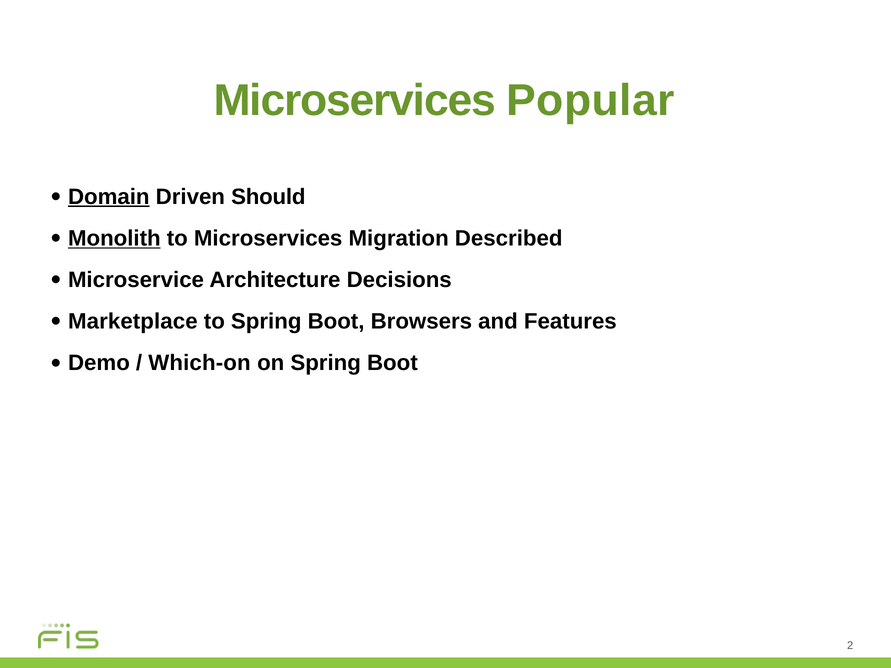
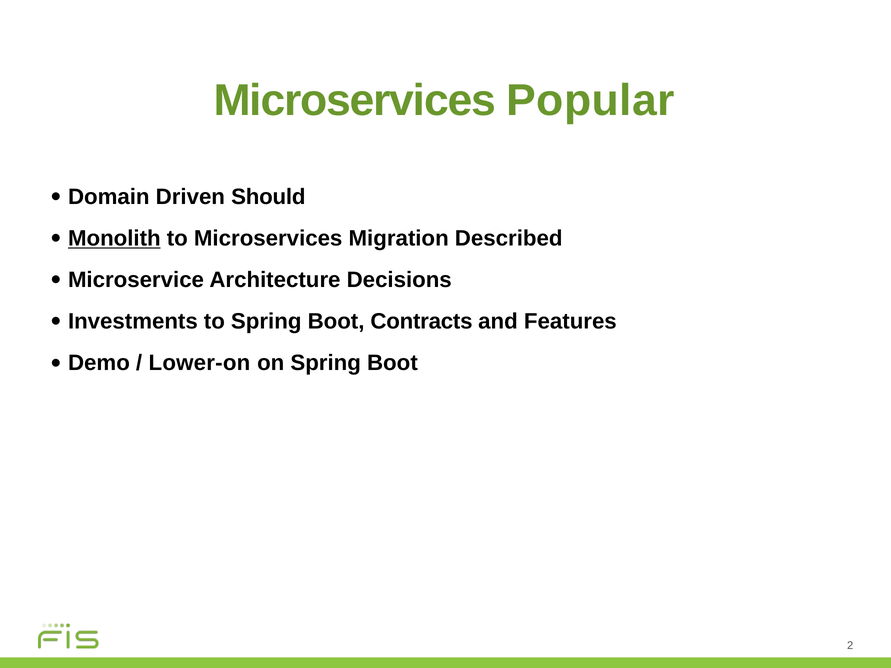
Domain underline: present -> none
Marketplace: Marketplace -> Investments
Browsers: Browsers -> Contracts
Which-on: Which-on -> Lower-on
